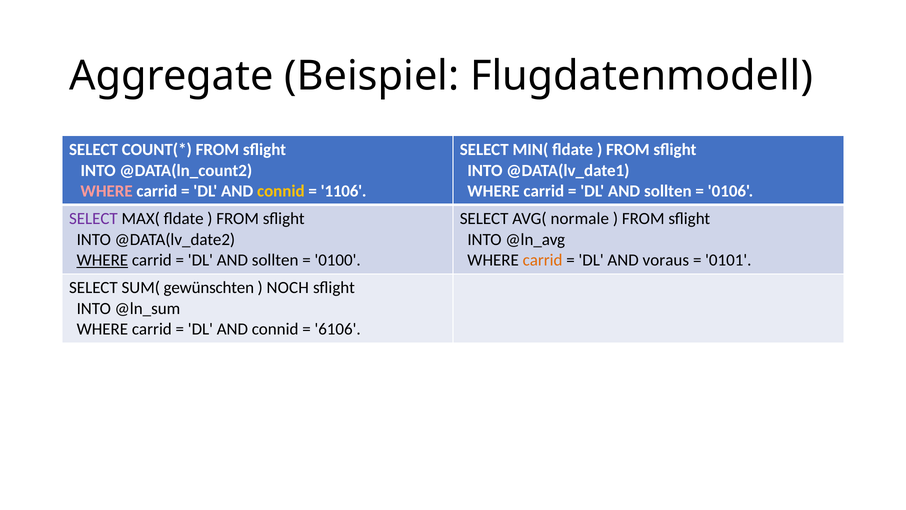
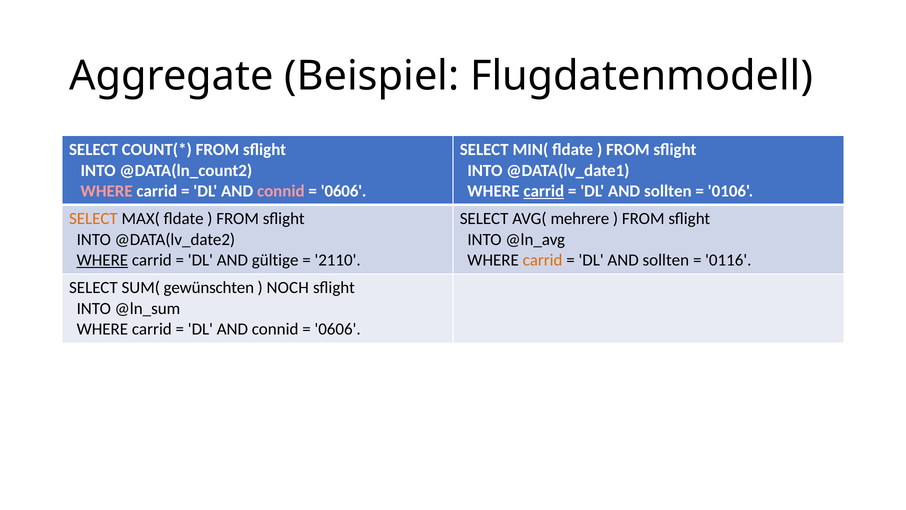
connid at (281, 191) colour: yellow -> pink
1106 at (344, 191): 1106 -> 0606
carrid at (544, 191) underline: none -> present
SELECT at (93, 219) colour: purple -> orange
normale: normale -> mehrere
sollten at (275, 260): sollten -> gültige
0100: 0100 -> 2110
voraus at (666, 260): voraus -> sollten
0101: 0101 -> 0116
6106 at (338, 329): 6106 -> 0606
